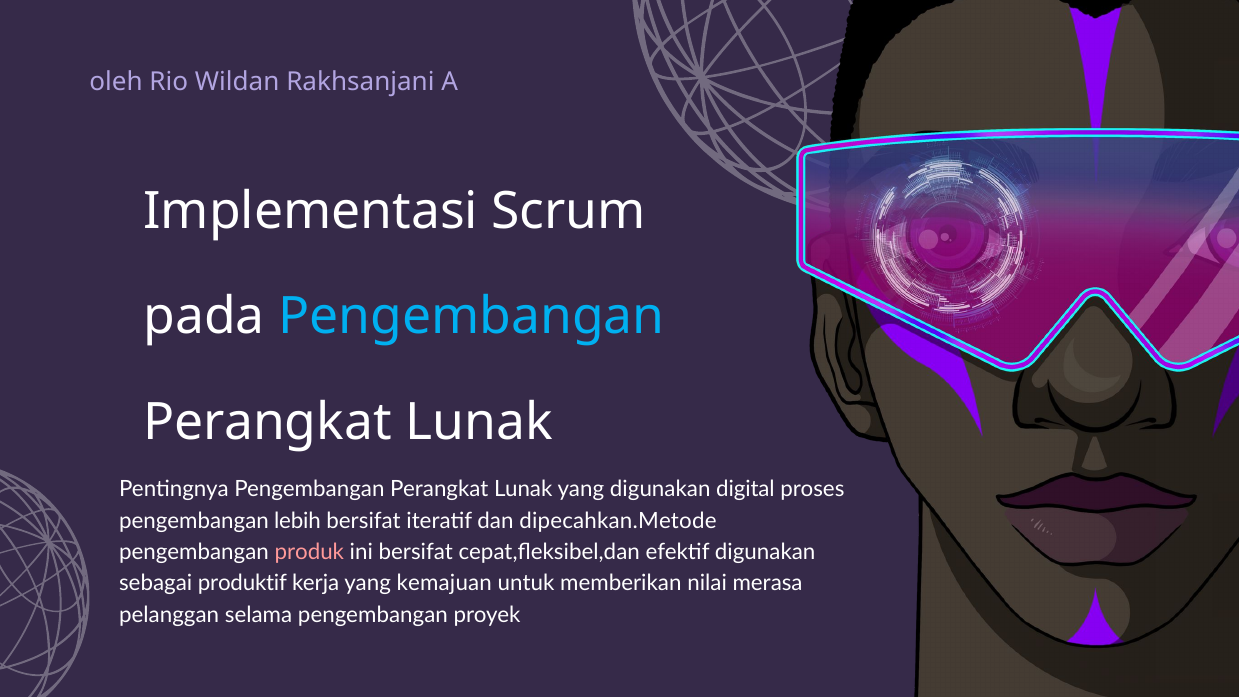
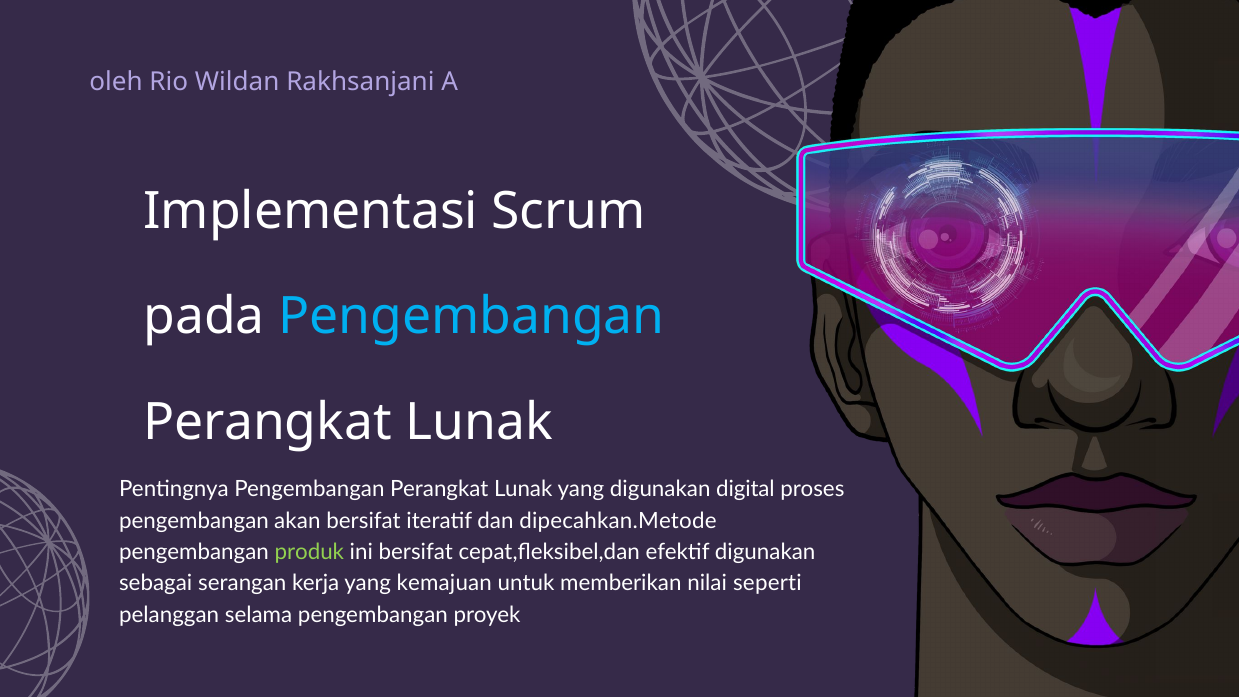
lebih: lebih -> akan
produk colour: pink -> light green
produktif: produktif -> serangan
merasa: merasa -> seperti
